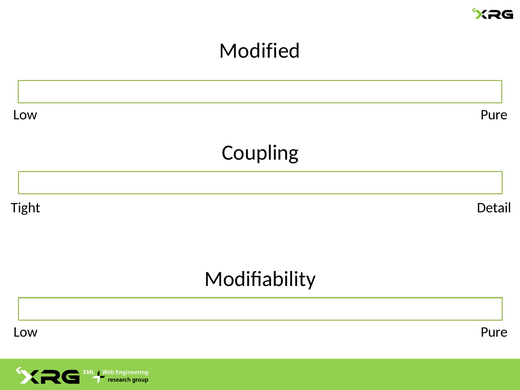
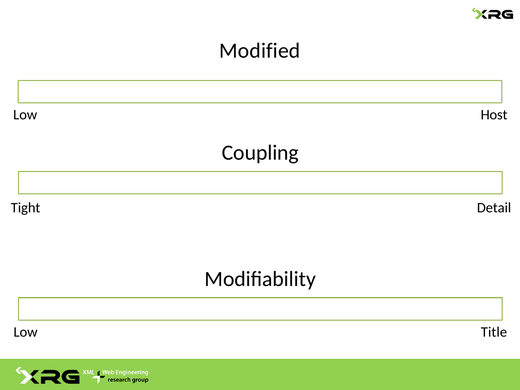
Pure at (494, 115): Pure -> Host
Pure at (494, 332): Pure -> Title
